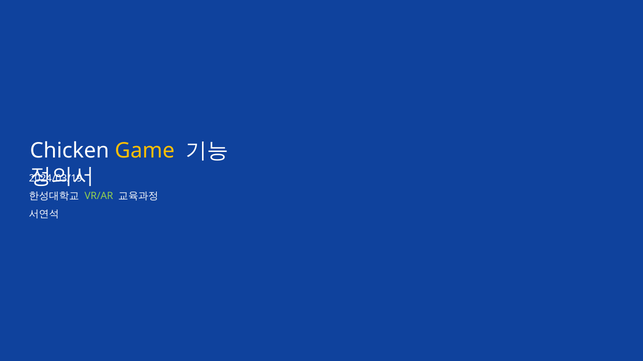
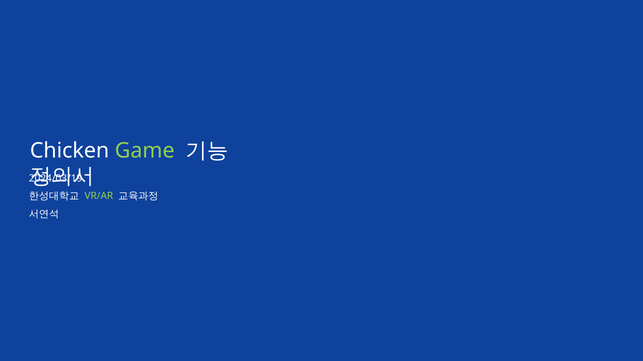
Game colour: yellow -> light green
